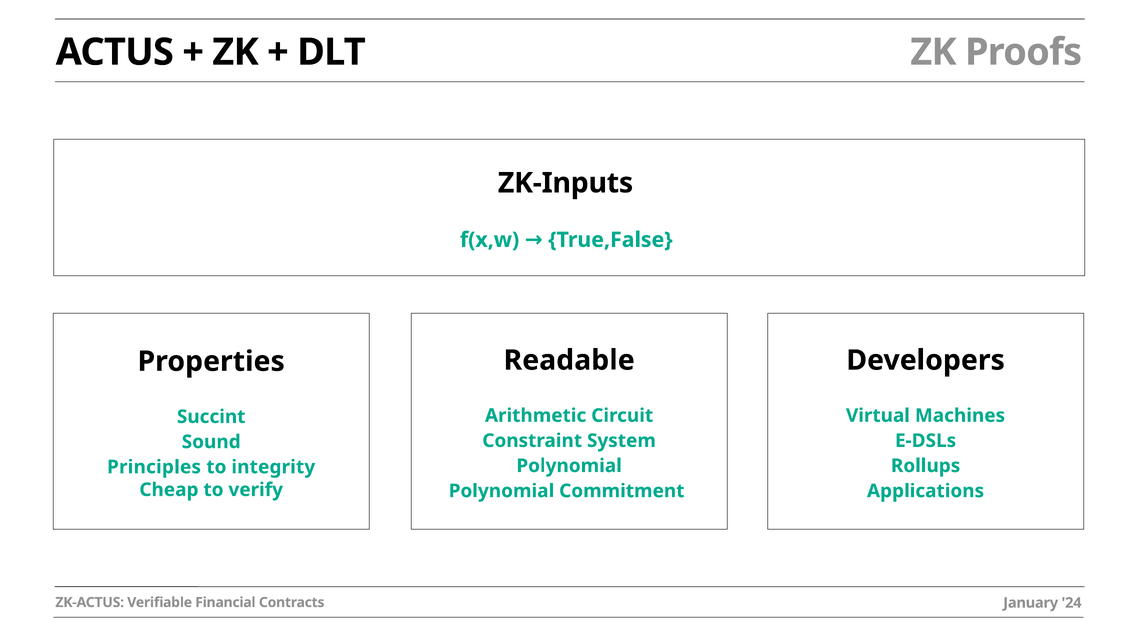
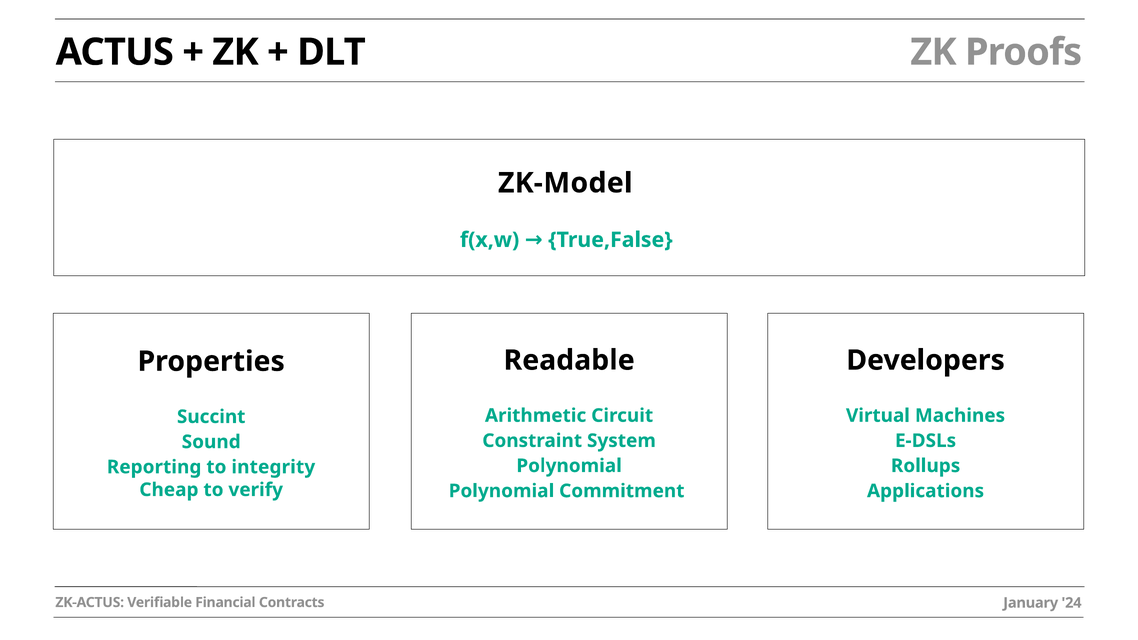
ZK-Inputs: ZK-Inputs -> ZK-Model
Principles: Principles -> Reporting
